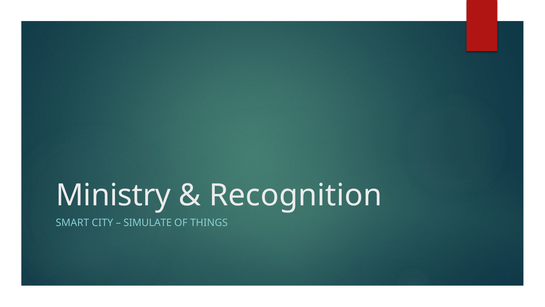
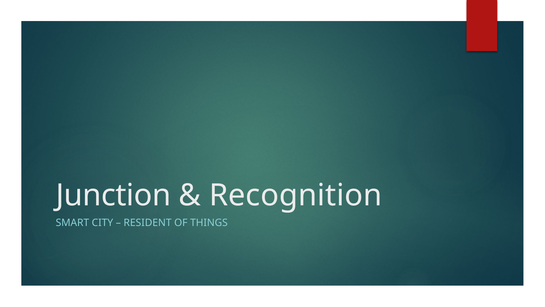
Ministry: Ministry -> Junction
SIMULATE: SIMULATE -> RESIDENT
